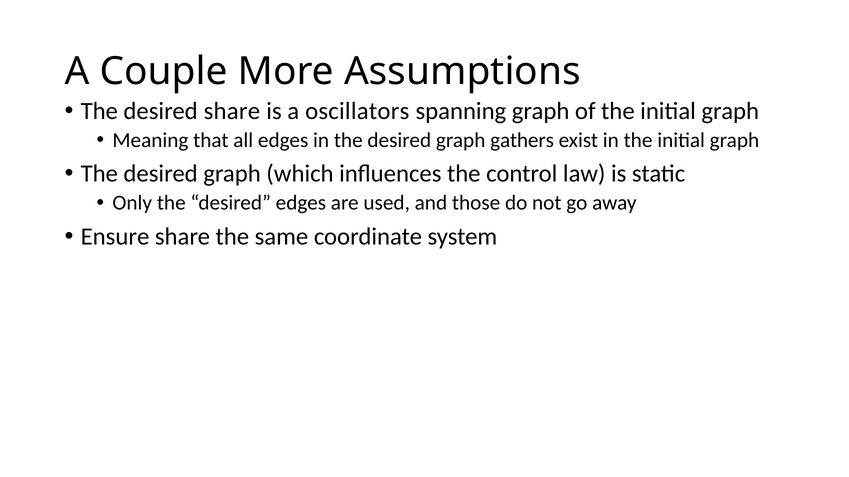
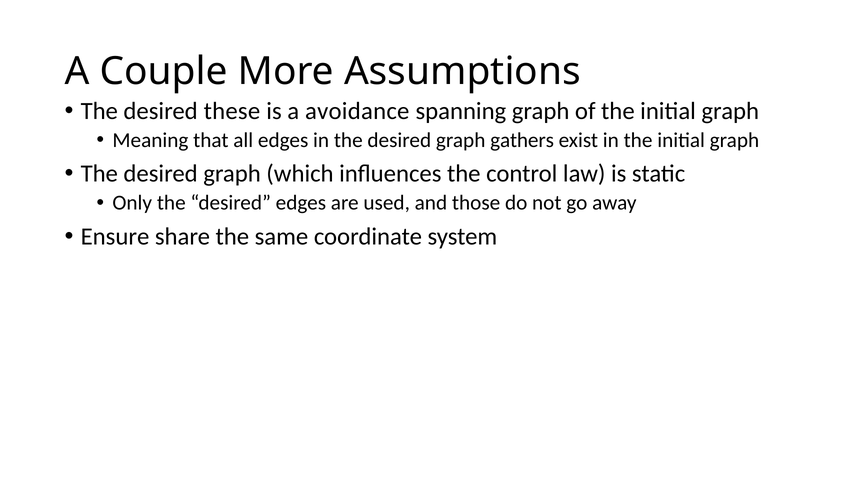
desired share: share -> these
oscillators: oscillators -> avoidance
